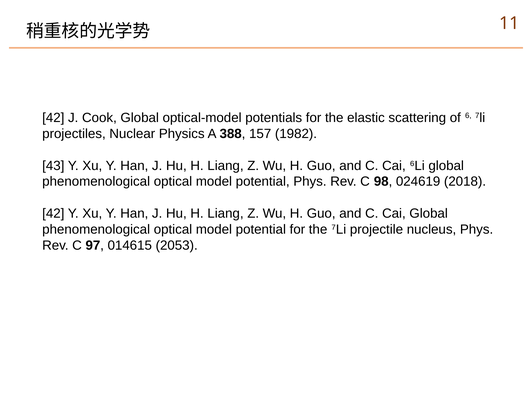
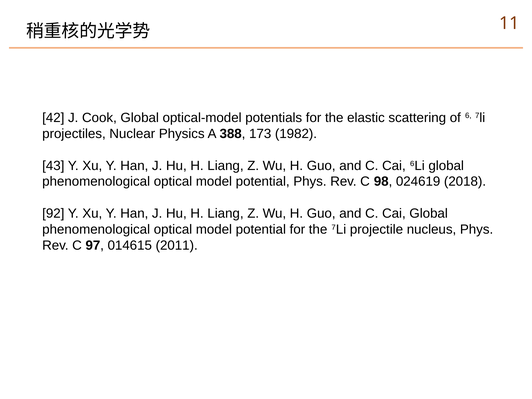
157: 157 -> 173
42 at (53, 214): 42 -> 92
2053: 2053 -> 2011
